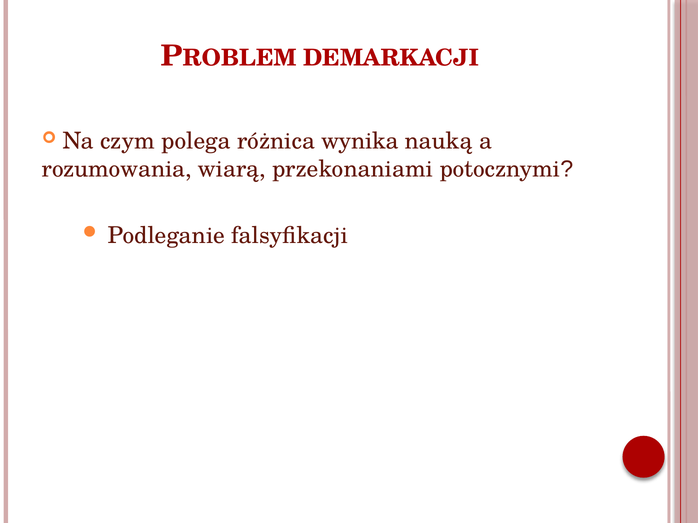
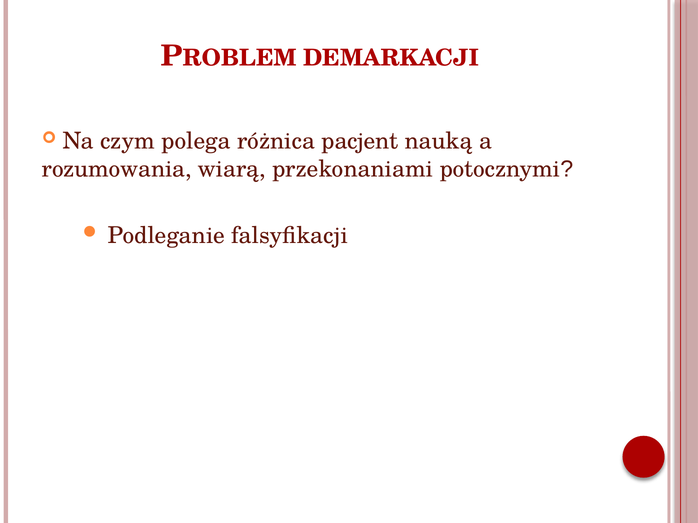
wynika: wynika -> pacjent
